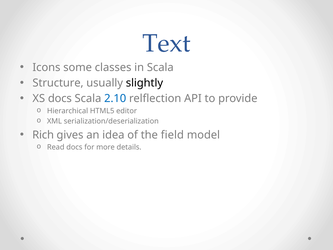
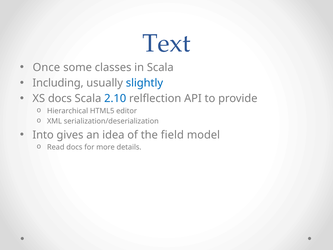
Icons: Icons -> Once
Structure: Structure -> Including
slightly colour: black -> blue
Rich: Rich -> Into
